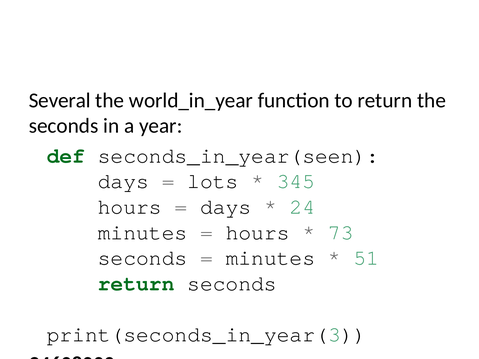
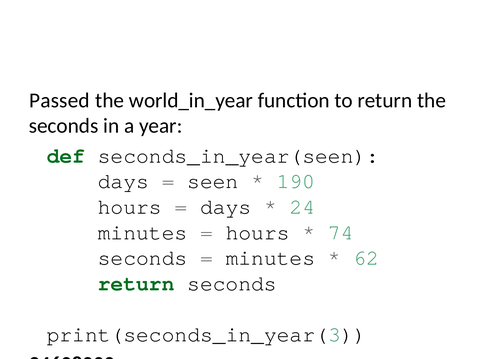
Several: Several -> Passed
lots: lots -> seen
345: 345 -> 190
73: 73 -> 74
51: 51 -> 62
